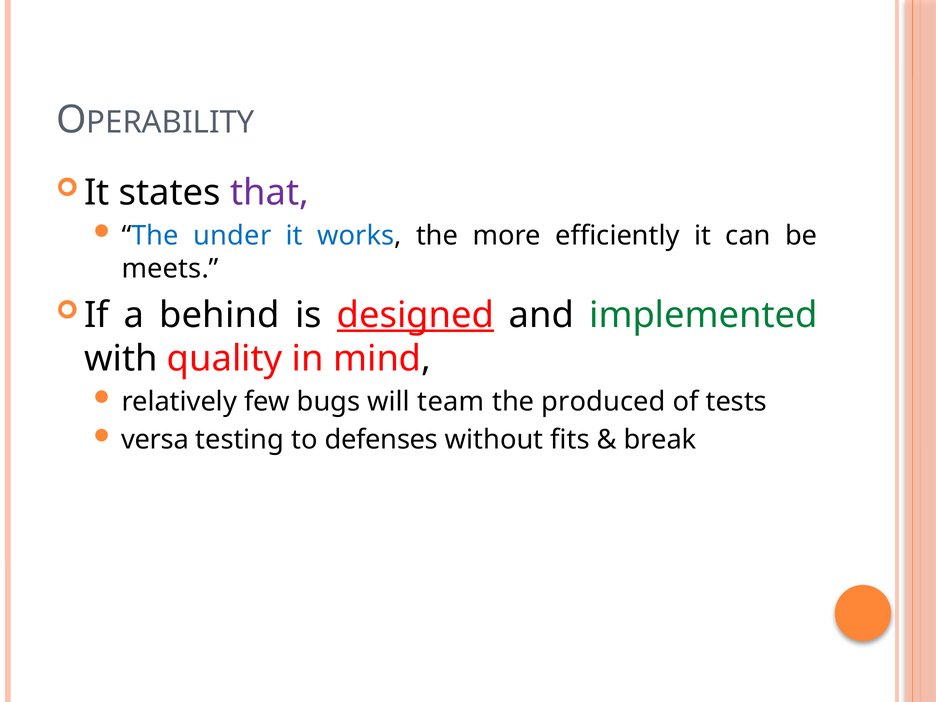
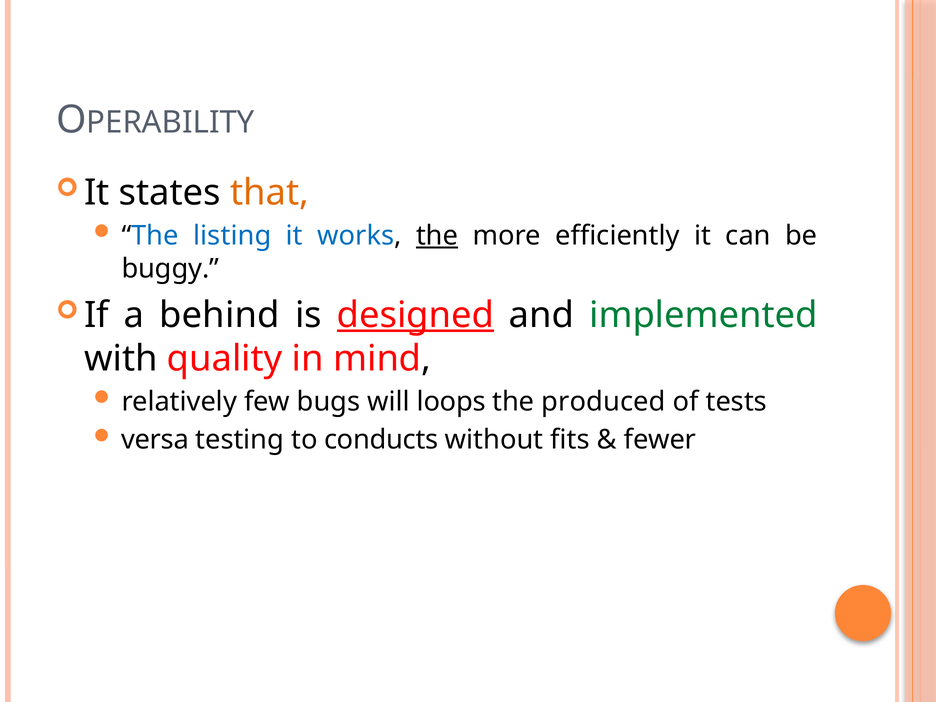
that colour: purple -> orange
under: under -> listing
the at (437, 236) underline: none -> present
meets: meets -> buggy
team: team -> loops
defenses: defenses -> conducts
break: break -> fewer
